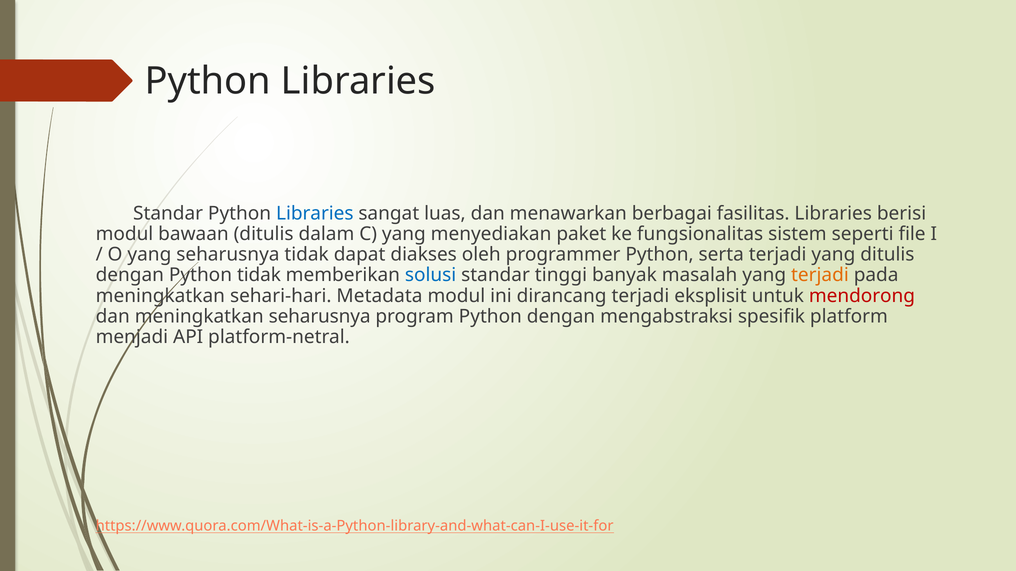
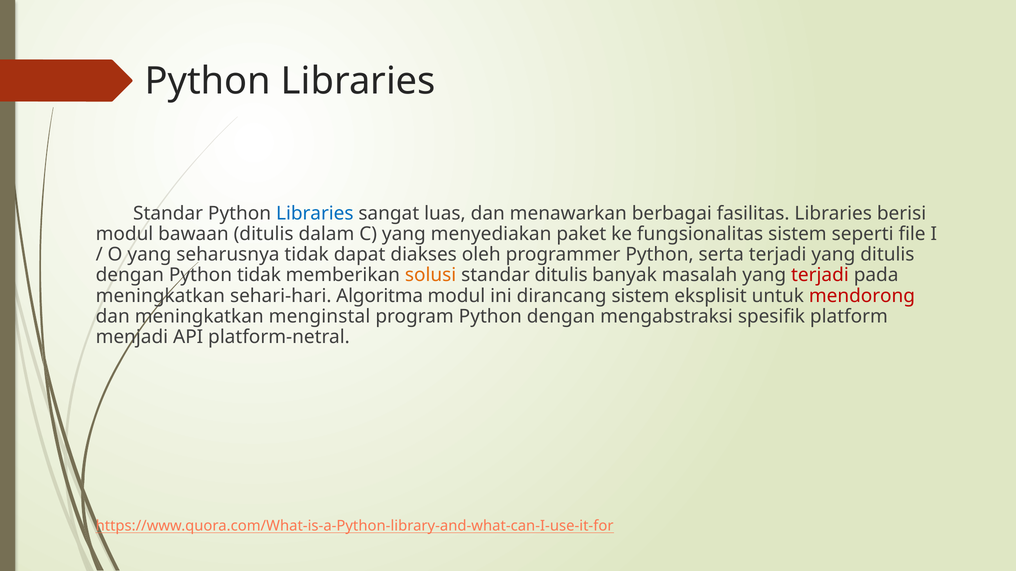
solusi colour: blue -> orange
standar tinggi: tinggi -> ditulis
terjadi at (820, 275) colour: orange -> red
Metadata: Metadata -> Algoritma
dirancang terjadi: terjadi -> sistem
meningkatkan seharusnya: seharusnya -> menginstal
